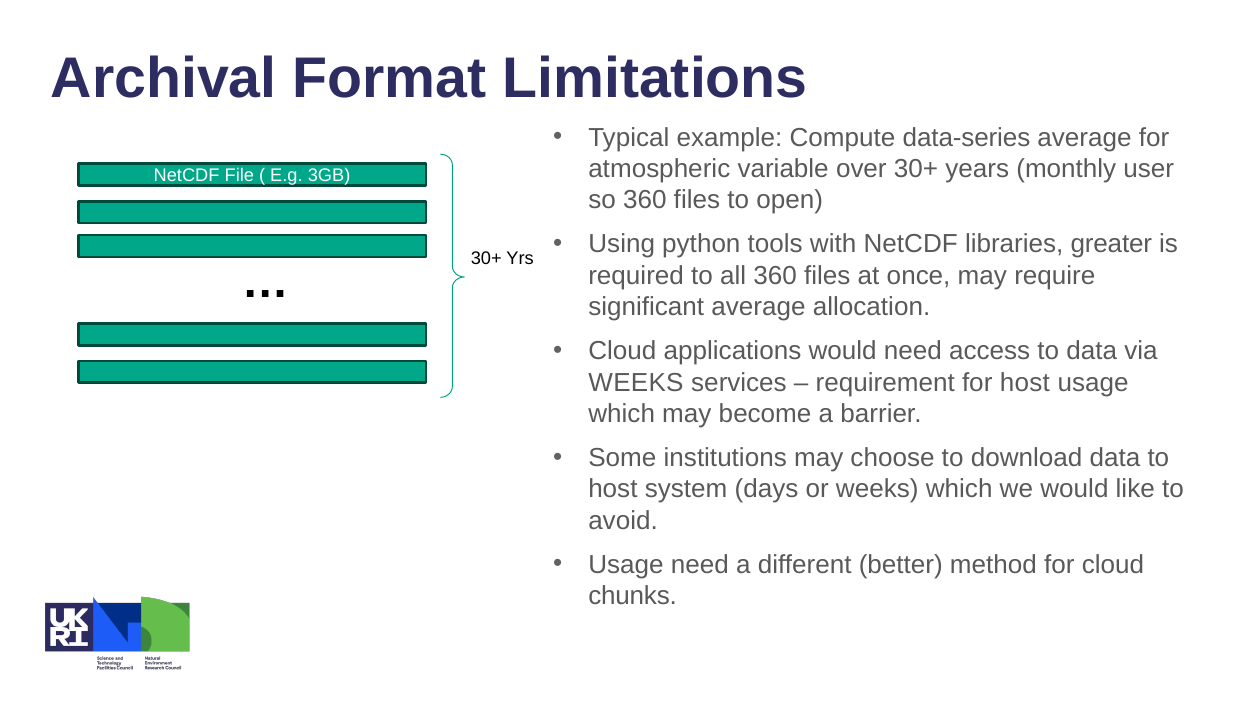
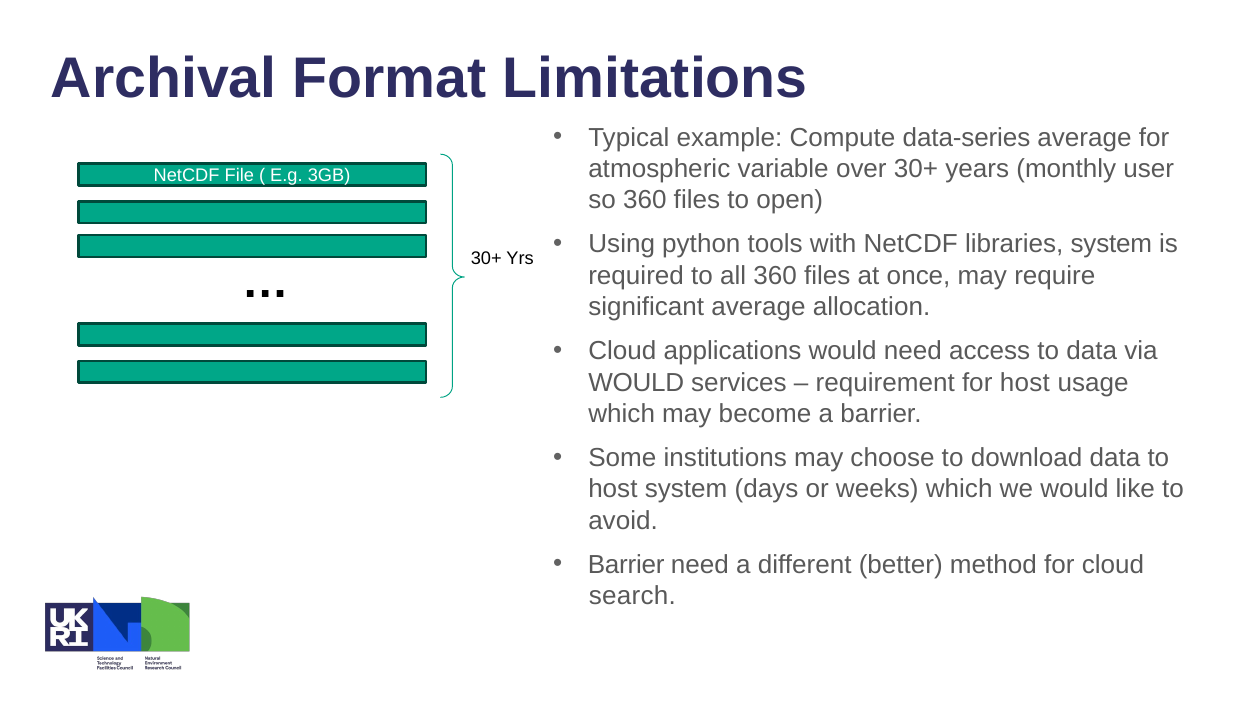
libraries greater: greater -> system
WEEKS at (636, 382): WEEKS -> WOULD
Usage at (626, 565): Usage -> Barrier
chunks: chunks -> search
